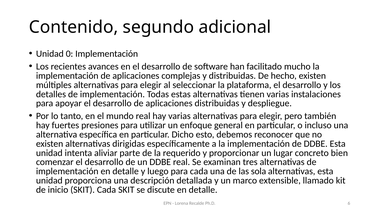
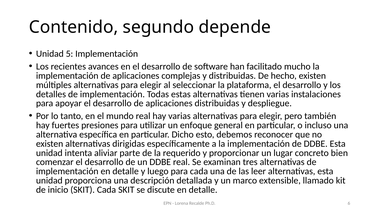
adicional: adicional -> depende
0: 0 -> 5
sola: sola -> leer
